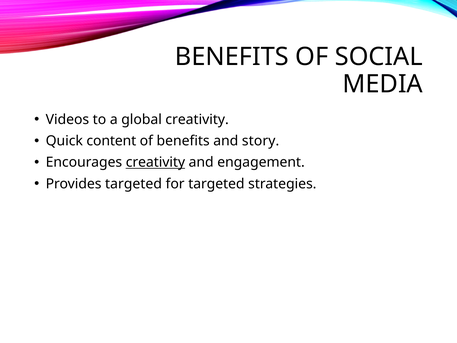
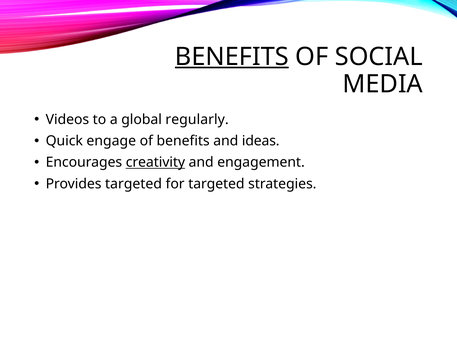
BENEFITS at (232, 57) underline: none -> present
global creativity: creativity -> regularly
content: content -> engage
story: story -> ideas
